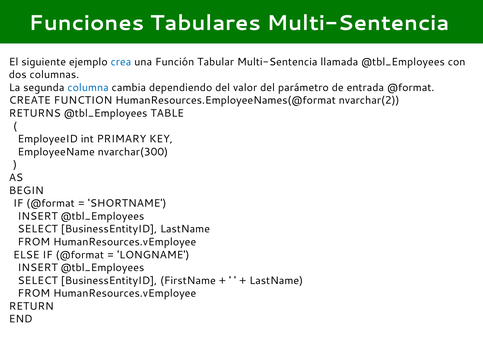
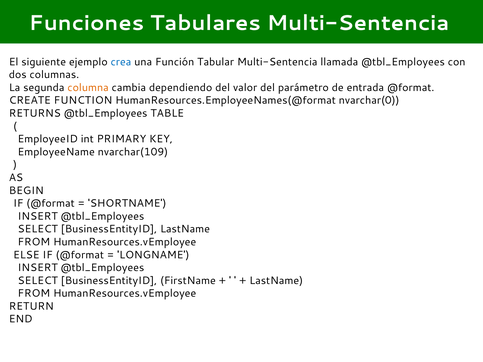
columna colour: blue -> orange
nvarchar(2: nvarchar(2 -> nvarchar(0
nvarchar(300: nvarchar(300 -> nvarchar(109
